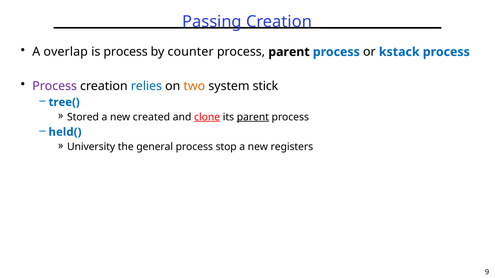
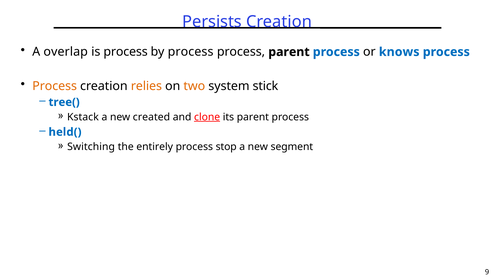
Passing: Passing -> Persists
by counter: counter -> process
kstack: kstack -> knows
Process at (55, 86) colour: purple -> orange
relies colour: blue -> orange
Stored: Stored -> Kstack
parent at (253, 117) underline: present -> none
University: University -> Switching
general: general -> entirely
registers: registers -> segment
